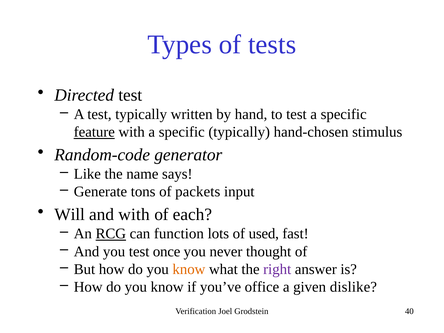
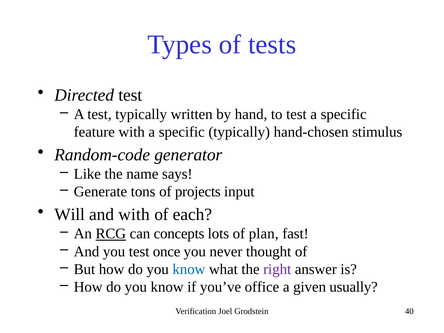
feature underline: present -> none
packets: packets -> projects
function: function -> concepts
used: used -> plan
know at (189, 269) colour: orange -> blue
dislike: dislike -> usually
